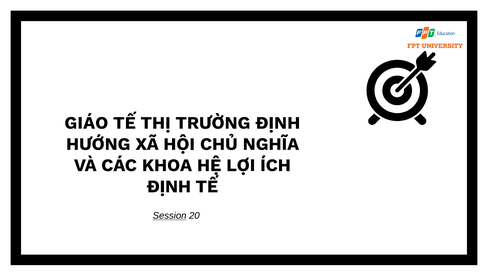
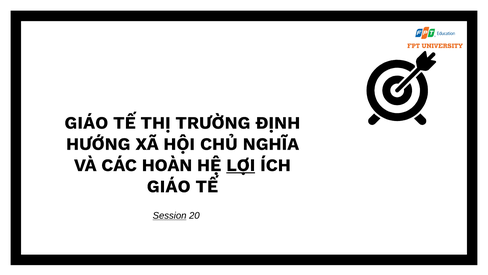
KHOA: KHOA -> HOÀN
LỢI underline: none -> present
ĐỊNH at (169, 186): ĐỊNH -> GIÁO
